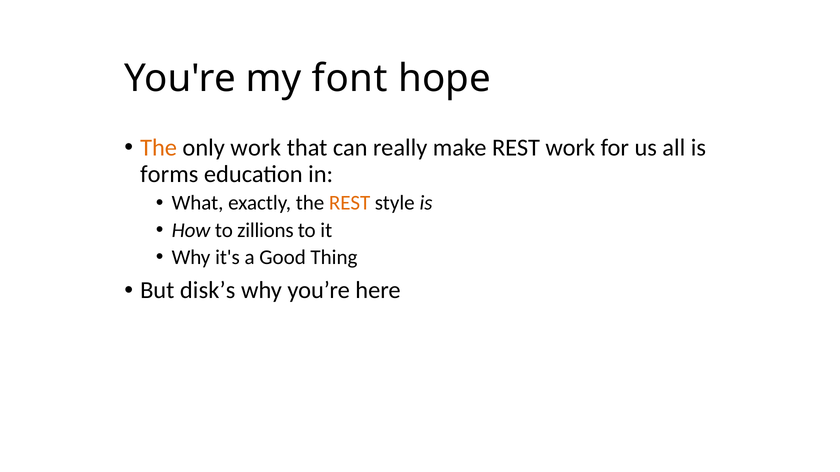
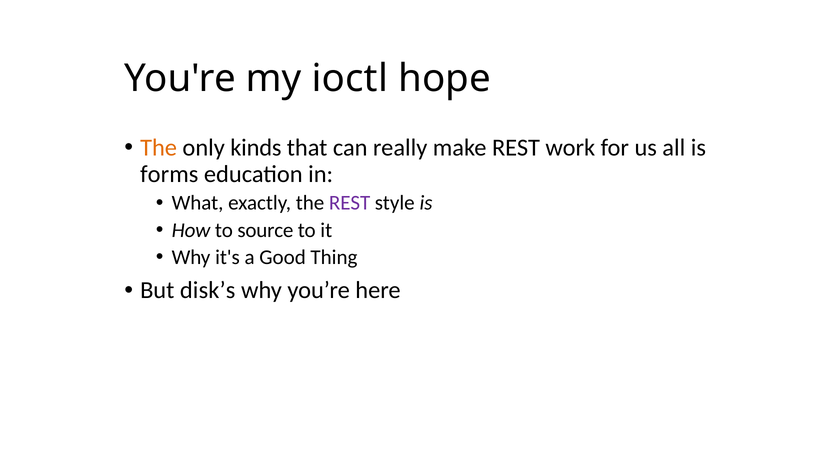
font: font -> ioctl
only work: work -> kinds
REST at (350, 203) colour: orange -> purple
zillions: zillions -> source
